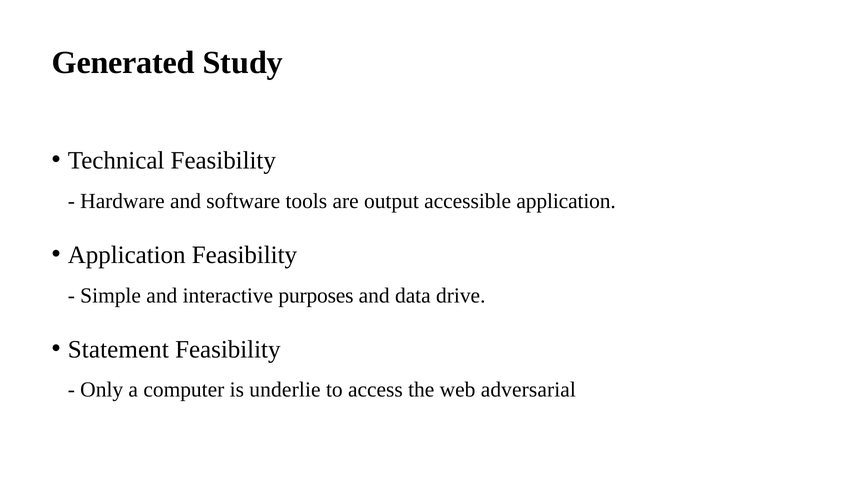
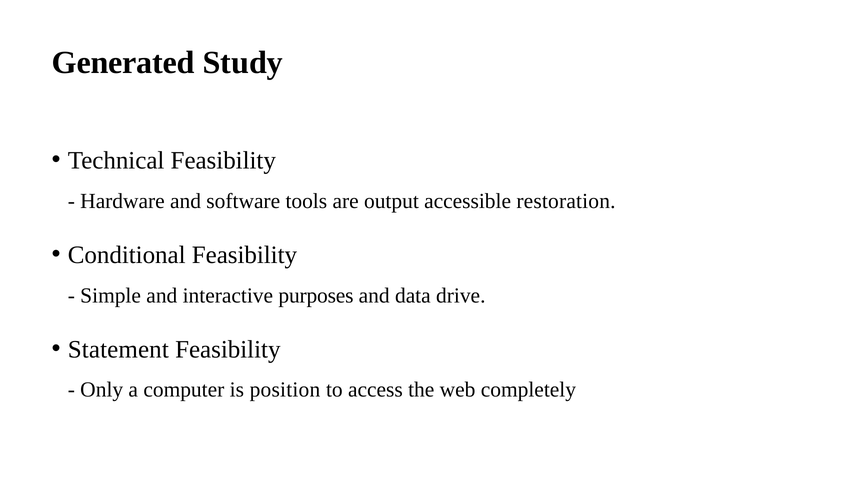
accessible application: application -> restoration
Application at (127, 255): Application -> Conditional
underlie: underlie -> position
adversarial: adversarial -> completely
